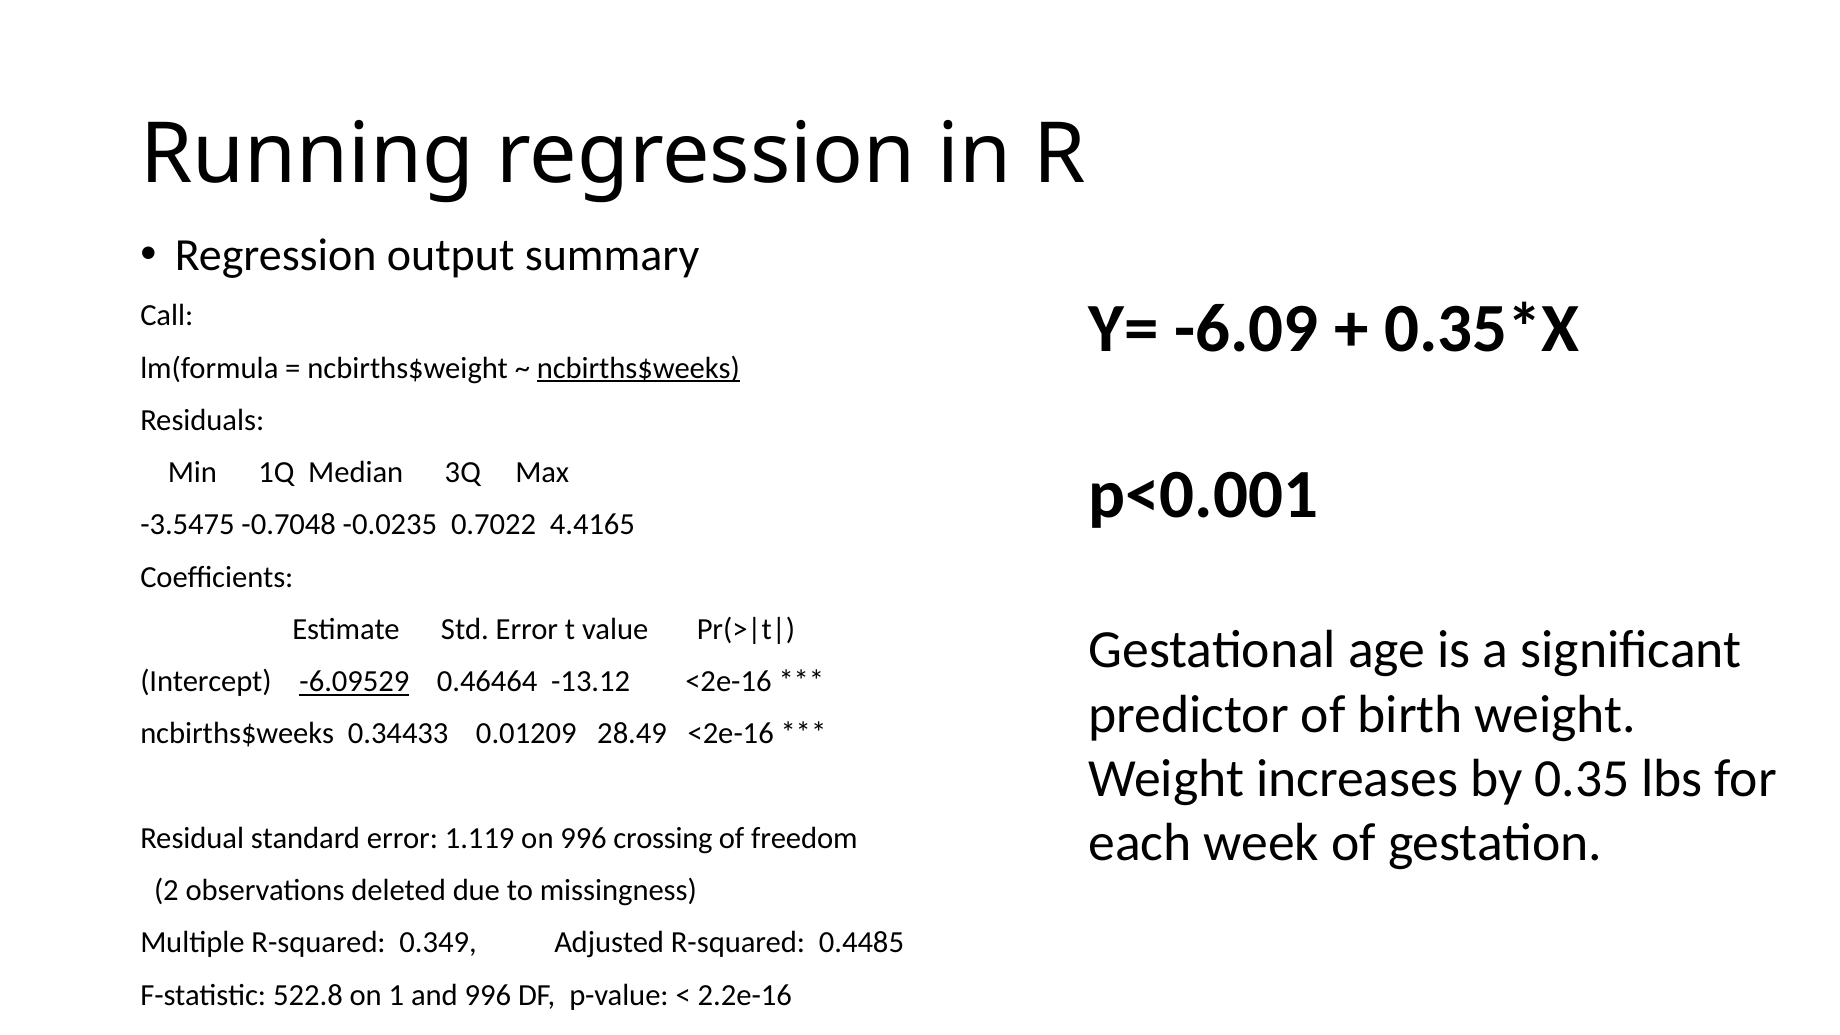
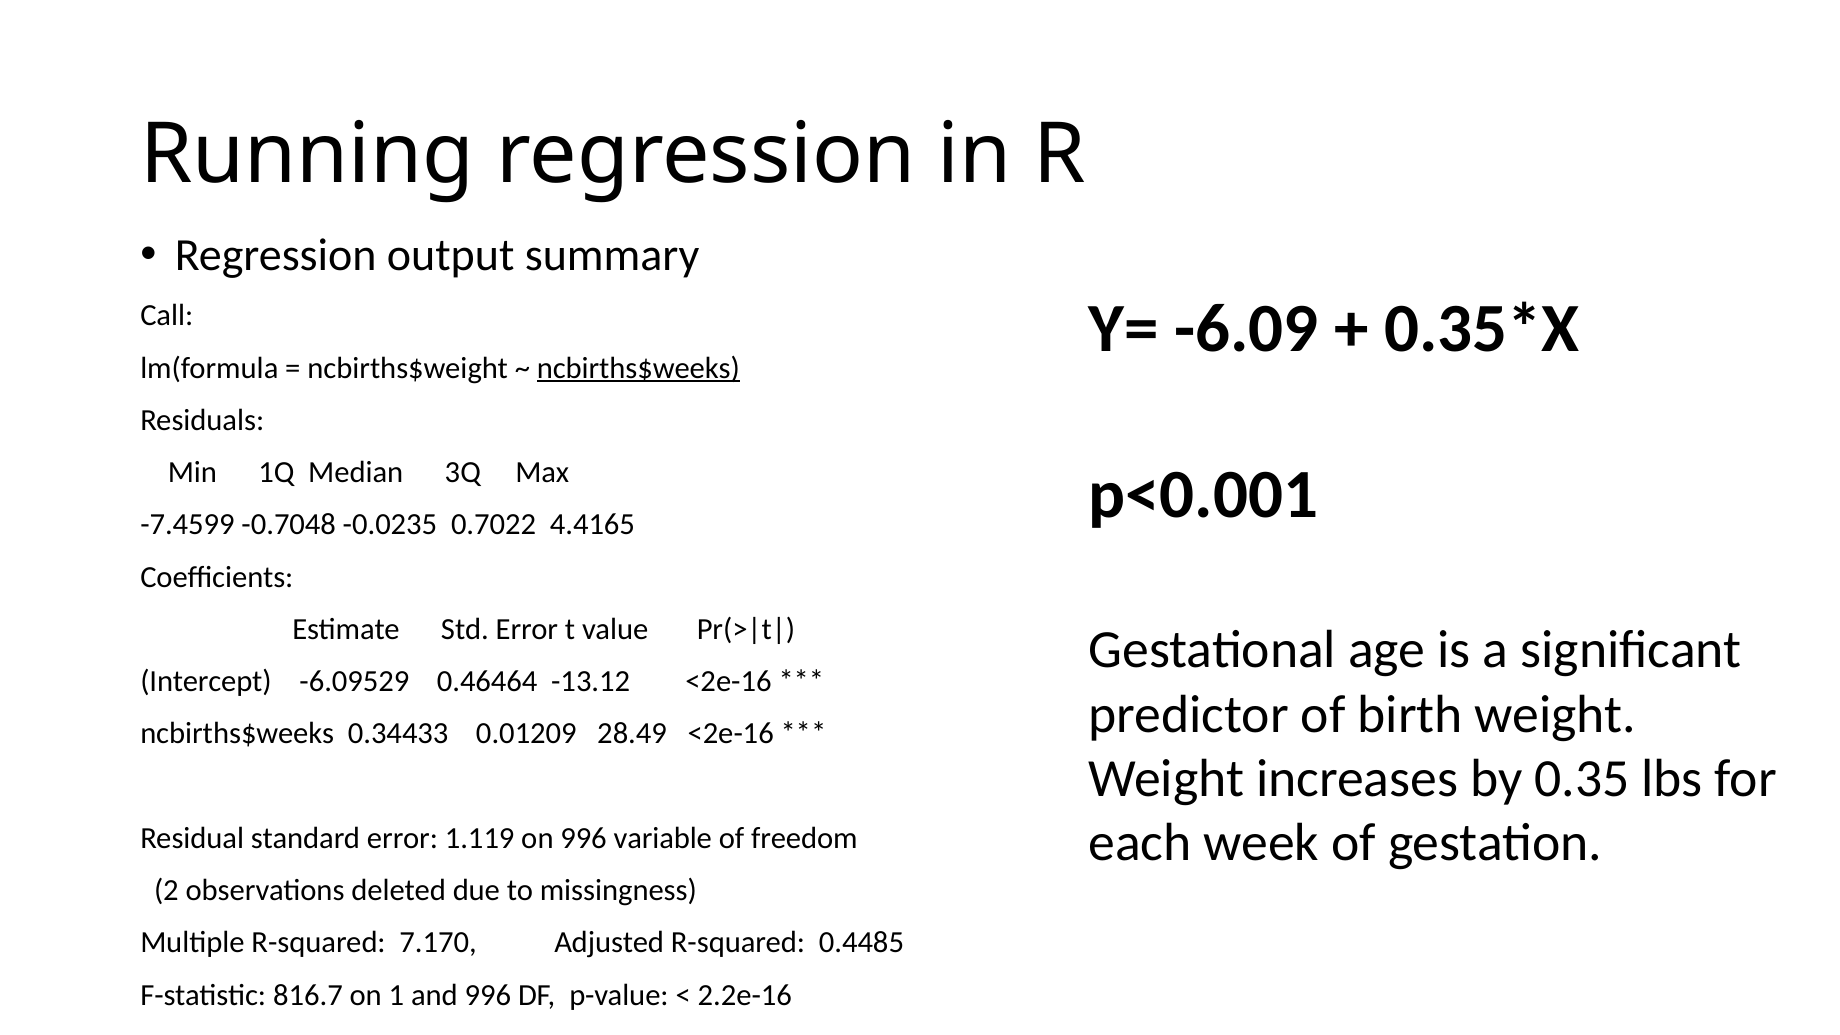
-3.5475: -3.5475 -> -7.4599
-6.09529 underline: present -> none
crossing: crossing -> variable
0.349: 0.349 -> 7.170
522.8: 522.8 -> 816.7
